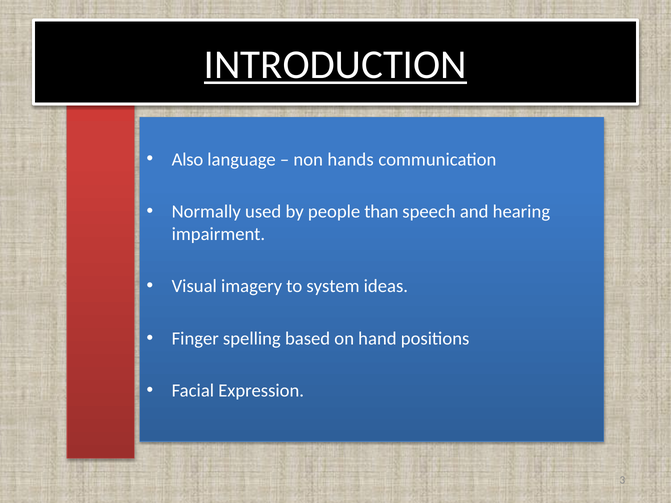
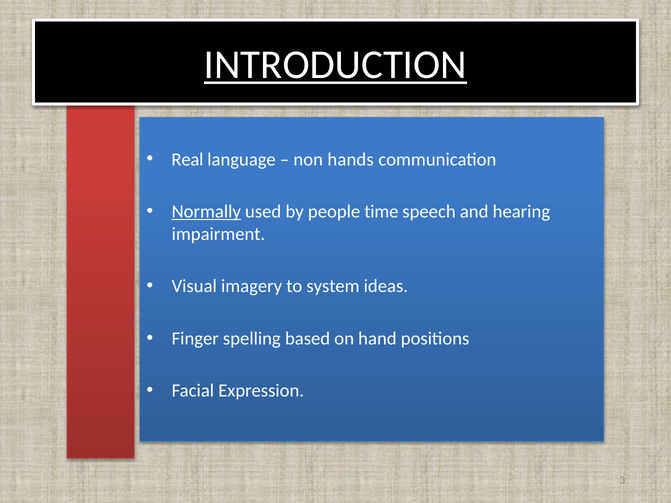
Also: Also -> Real
Normally underline: none -> present
than: than -> time
